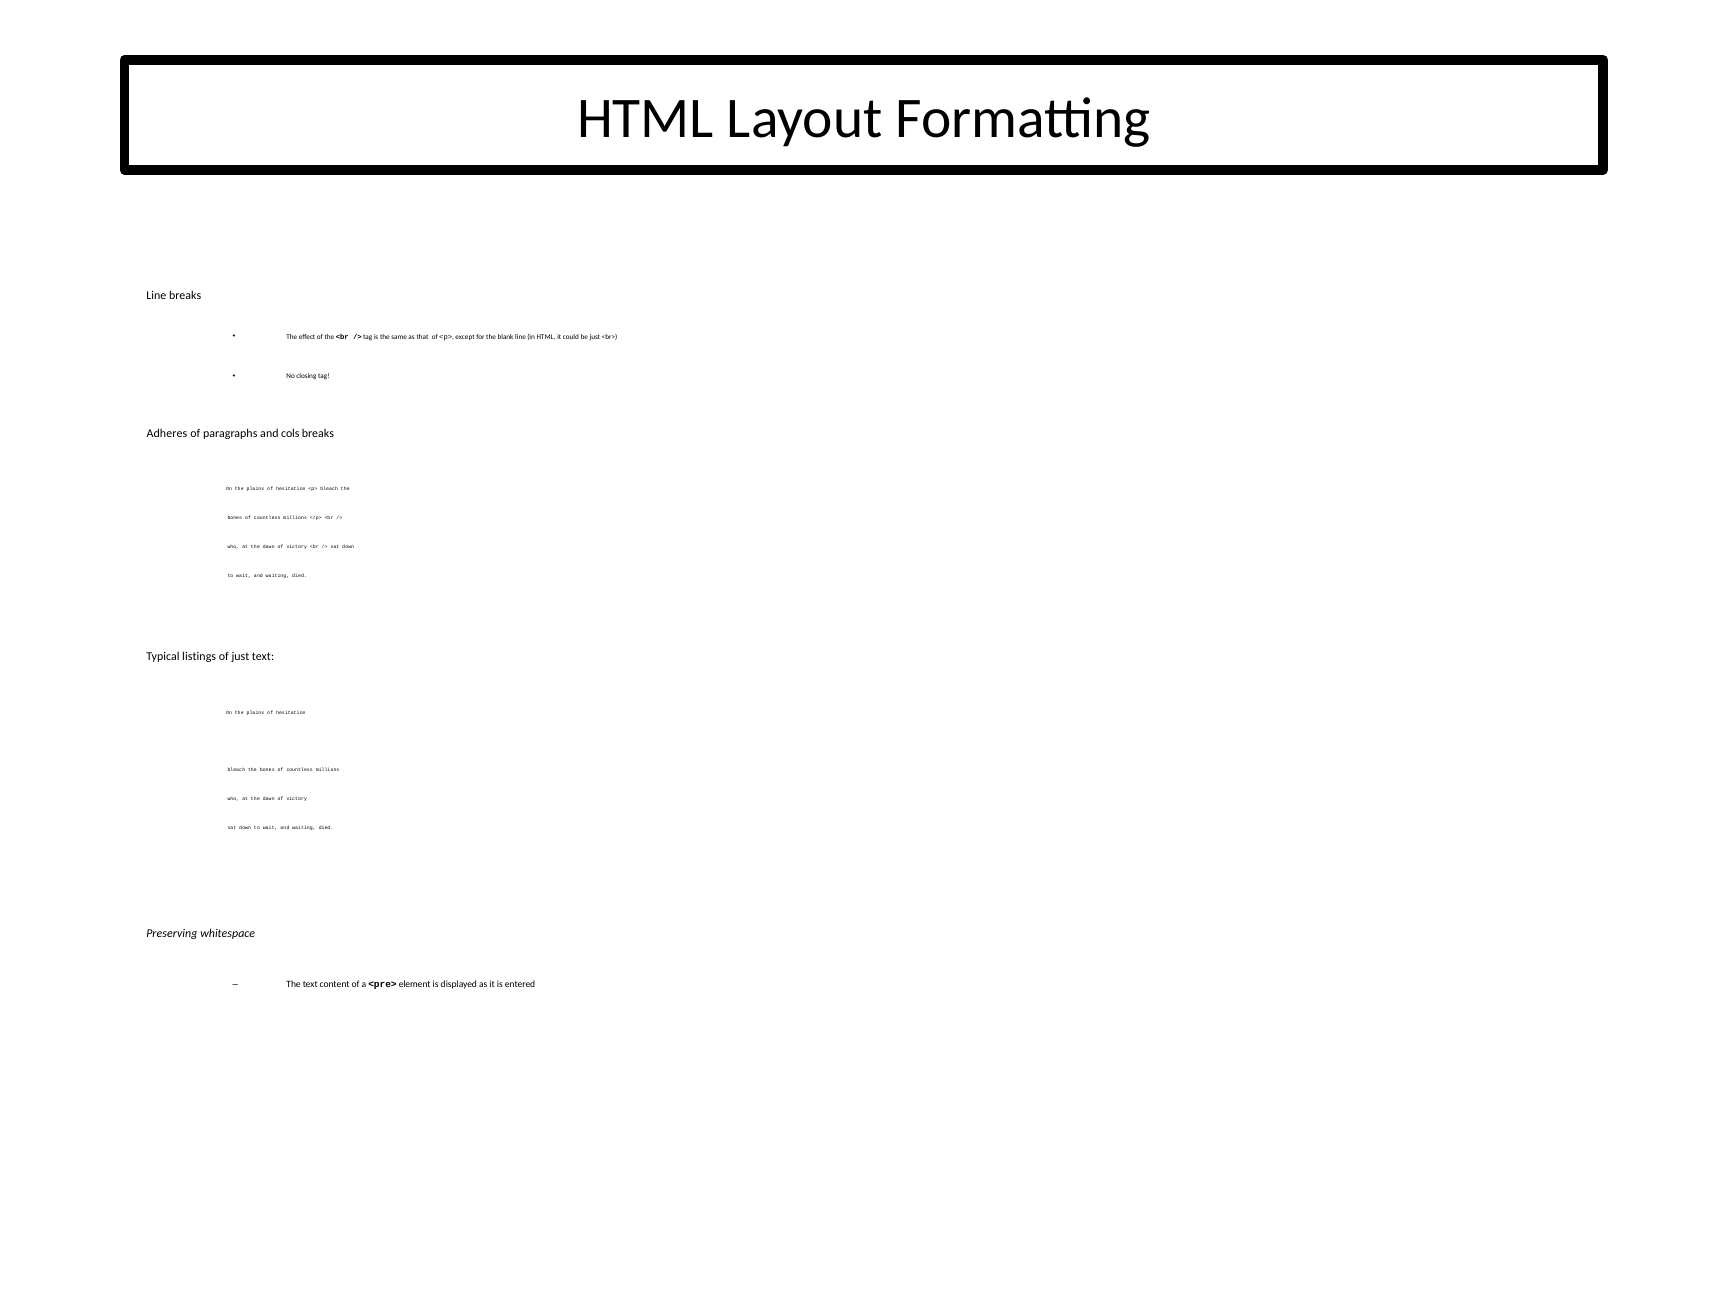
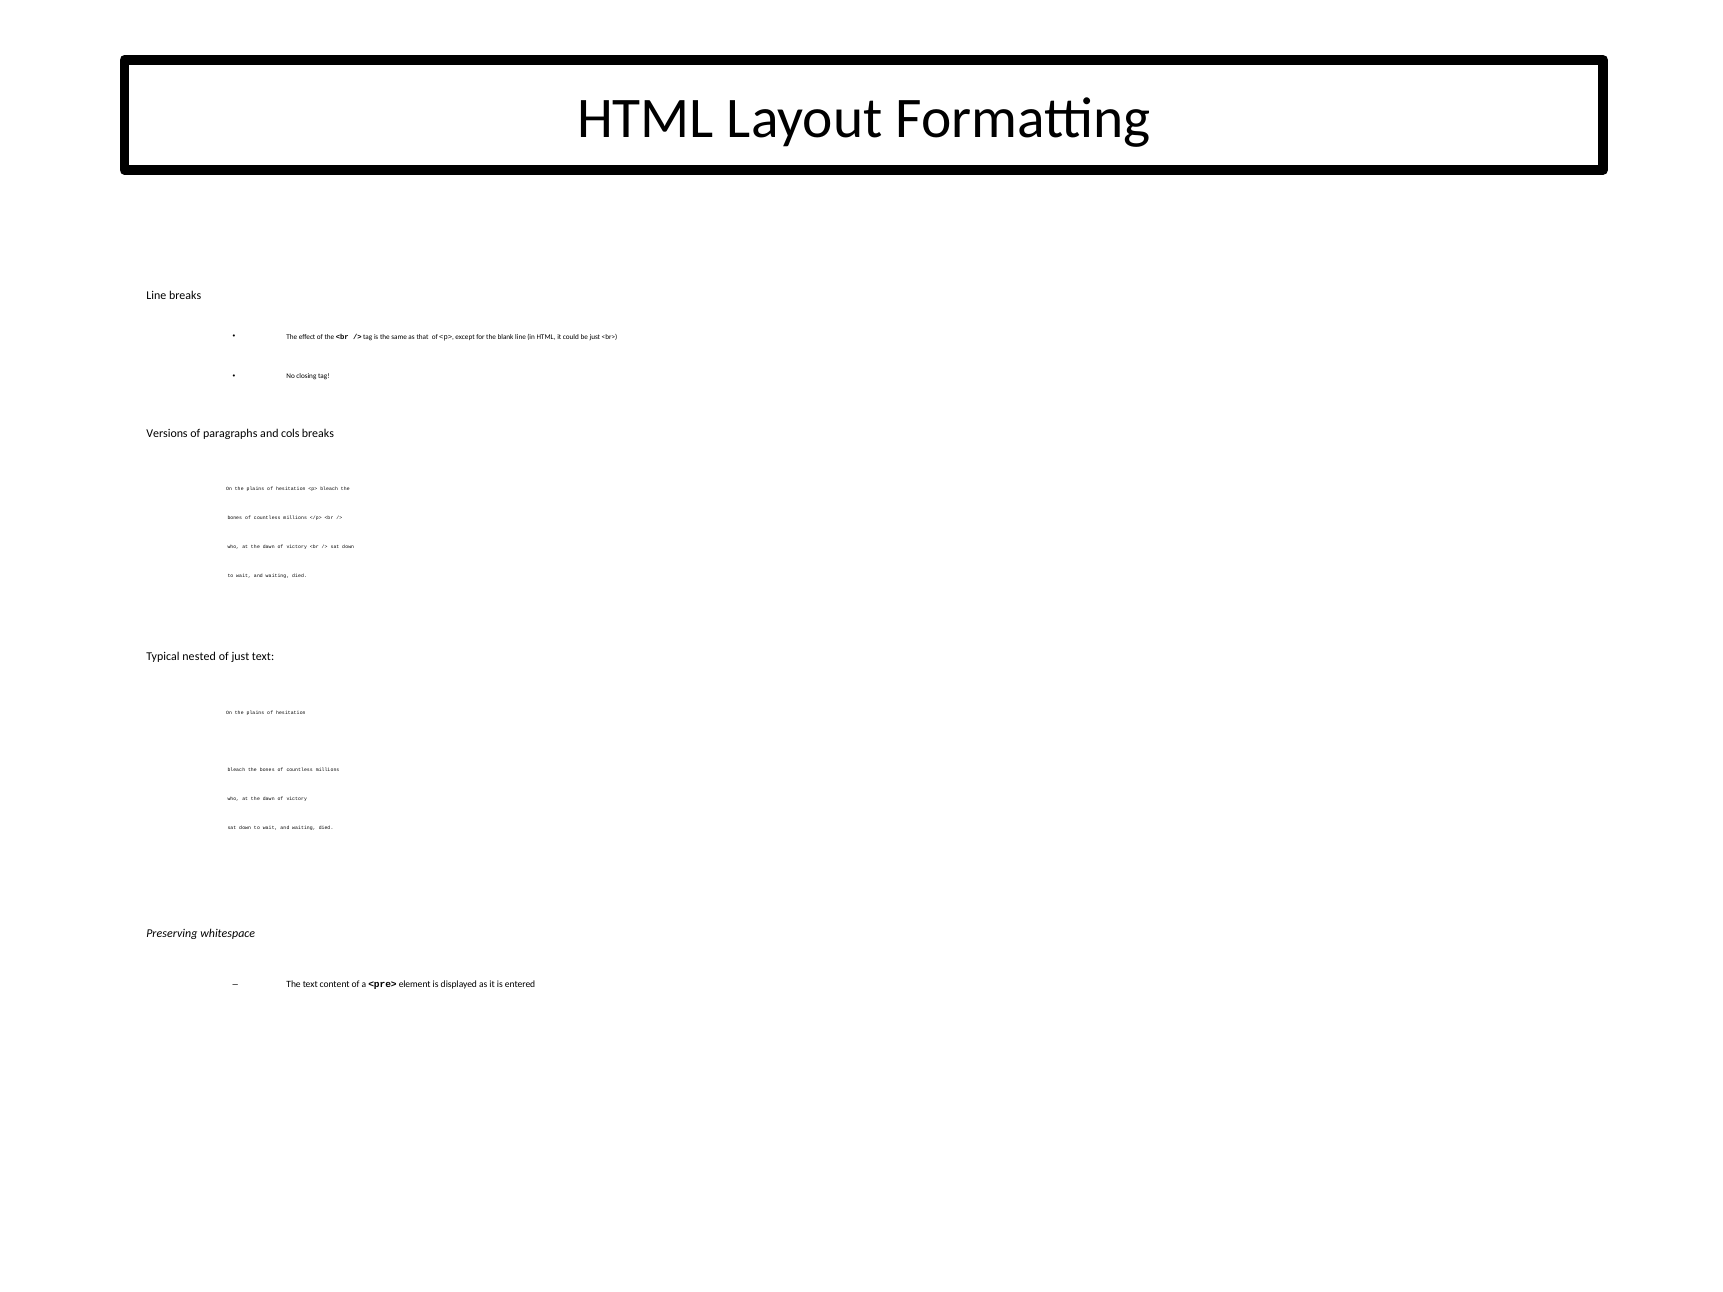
Adheres: Adheres -> Versions
listings: listings -> nested
